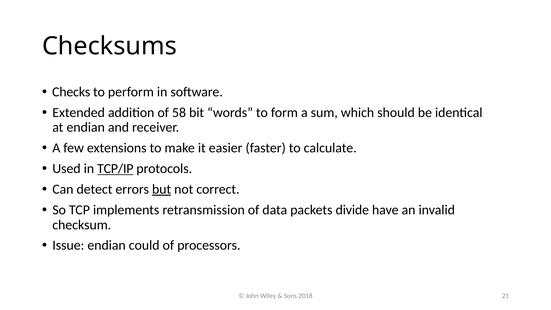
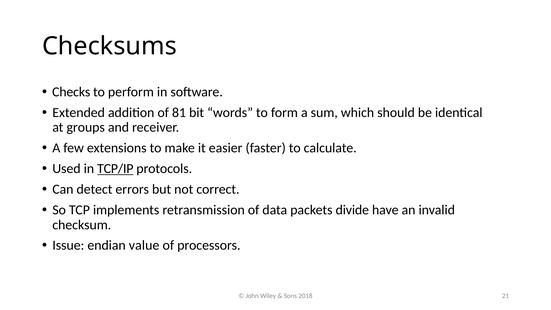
58: 58 -> 81
at endian: endian -> groups
but underline: present -> none
could: could -> value
